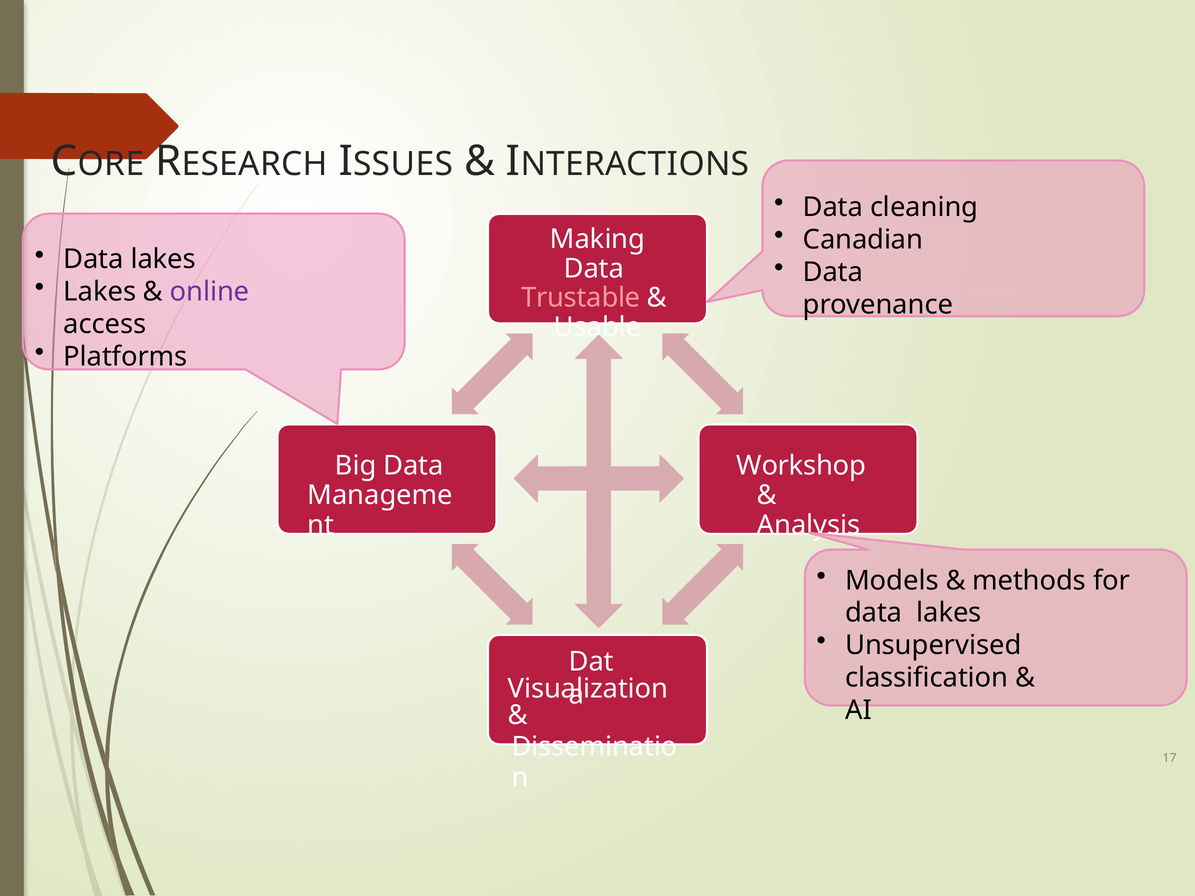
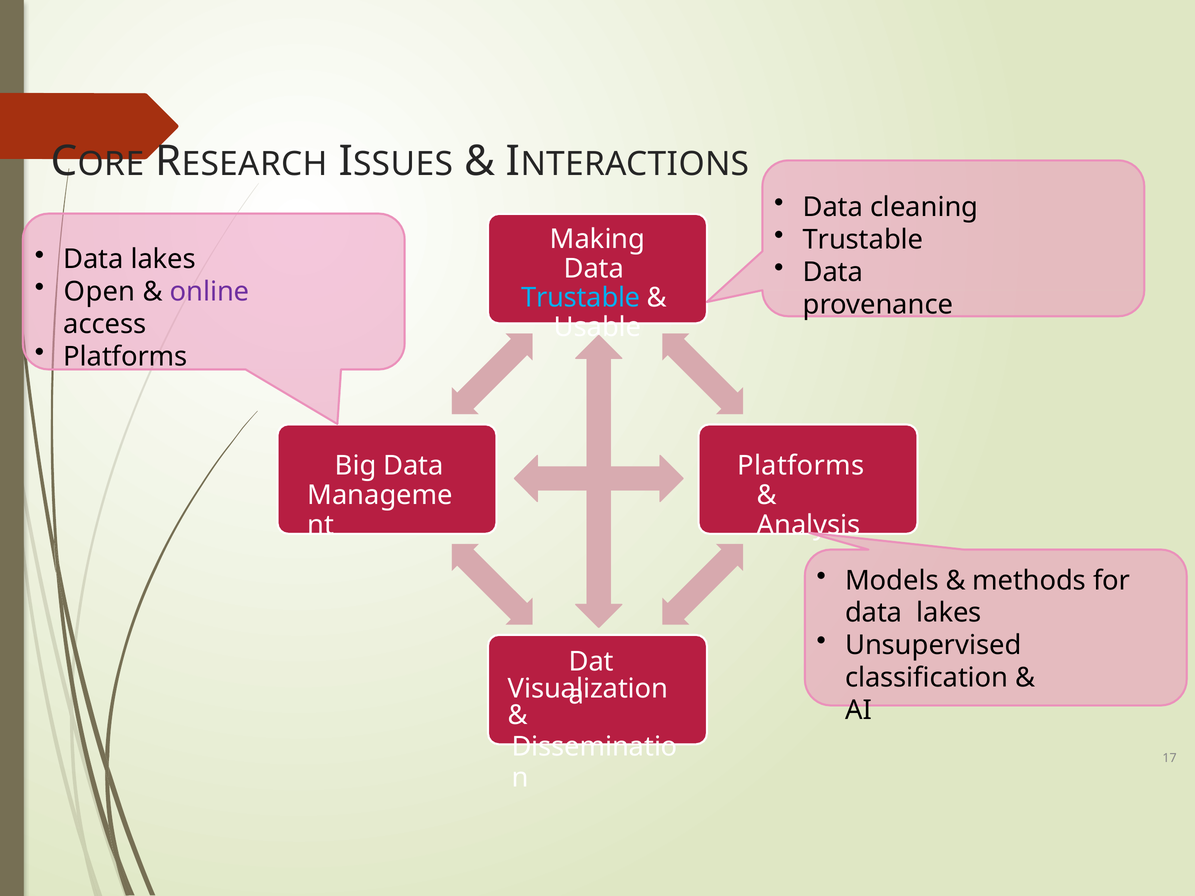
Canadian at (863, 240): Canadian -> Trustable
Lakes at (100, 292): Lakes -> Open
Trustable at (581, 298) colour: pink -> light blue
Workshop at (801, 466): Workshop -> Platforms
